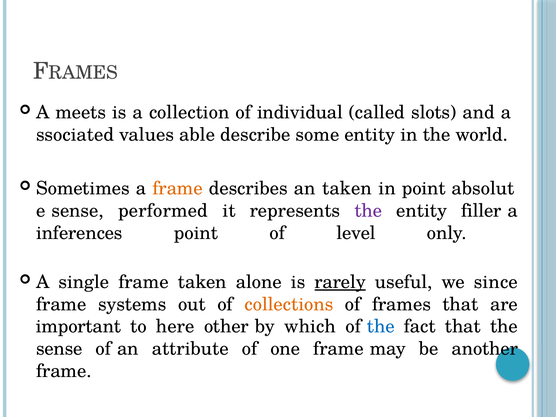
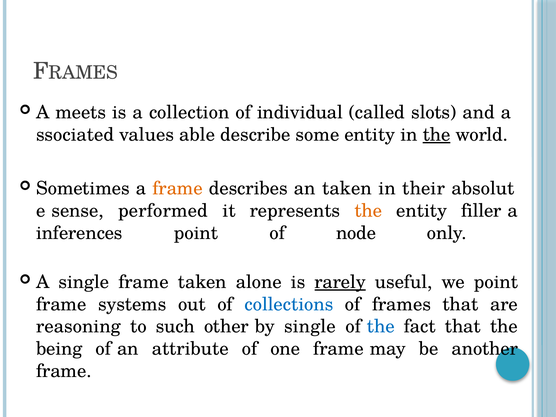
the at (437, 135) underline: none -> present
in point: point -> their
the at (368, 211) colour: purple -> orange
level: level -> node
we since: since -> point
collections colour: orange -> blue
important: important -> reasoning
here: here -> such
by which: which -> single
sense at (59, 349): sense -> being
